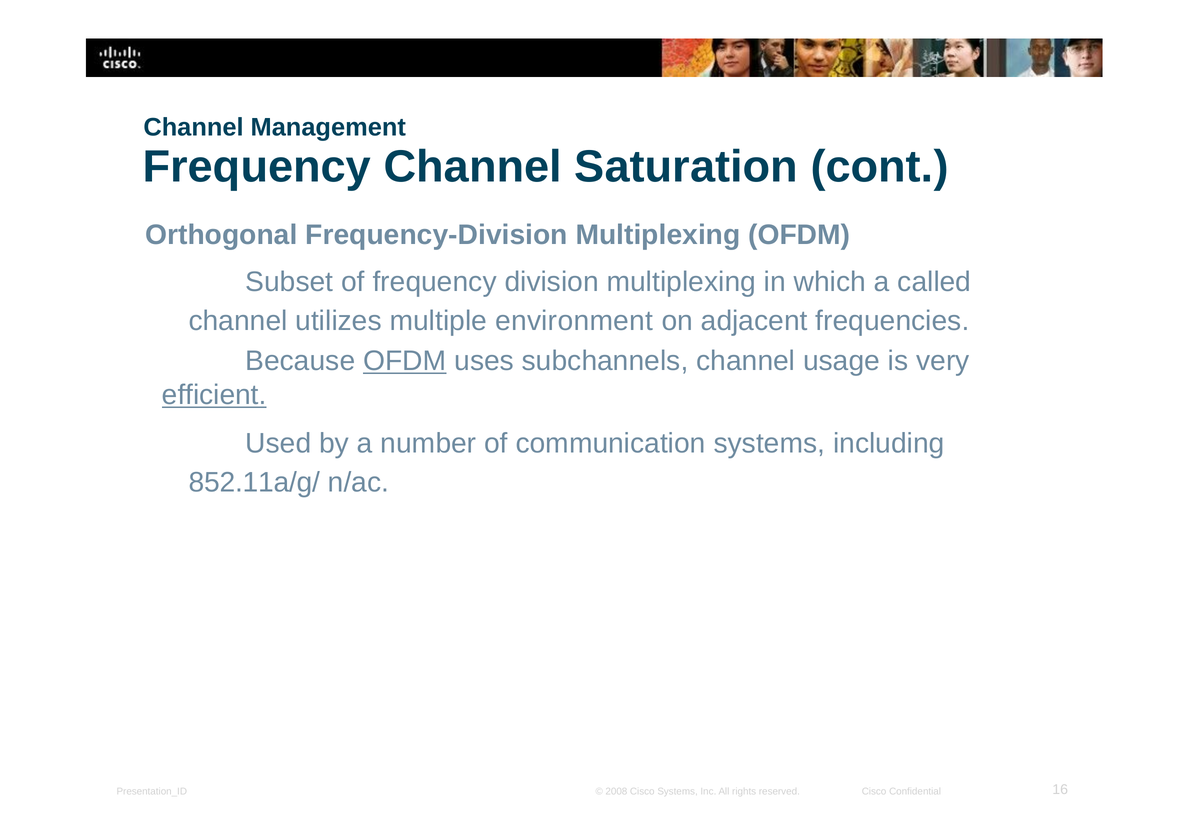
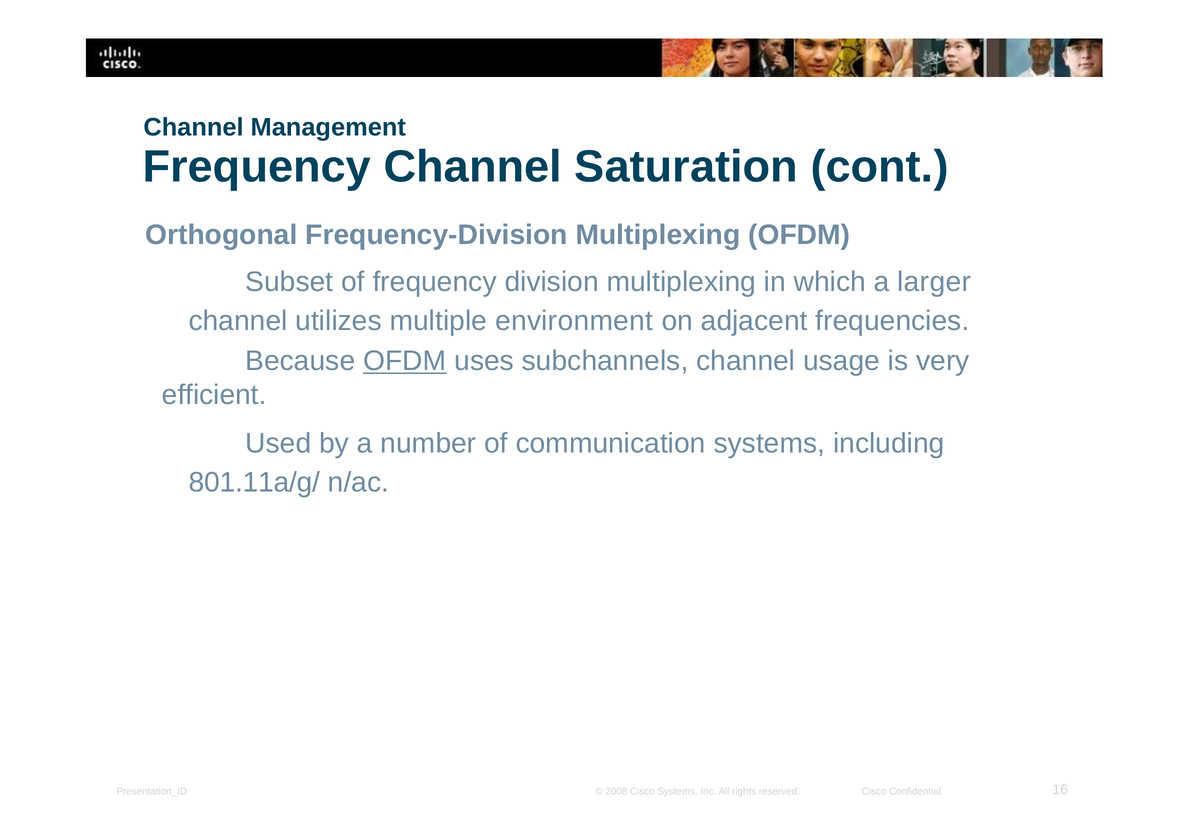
called: called -> larger
efficient underline: present -> none
852.11a/g/: 852.11a/g/ -> 801.11a/g/
